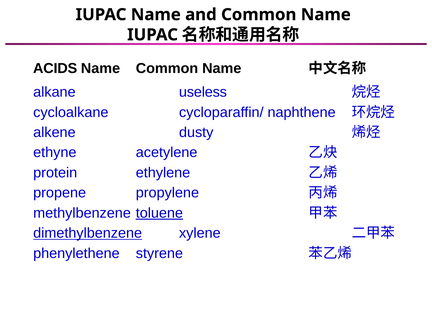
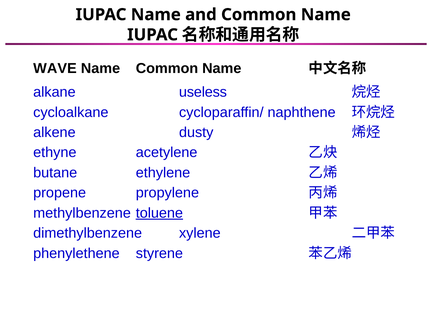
ACIDS: ACIDS -> WAVE
protein: protein -> butane
dimethylbenzene underline: present -> none
